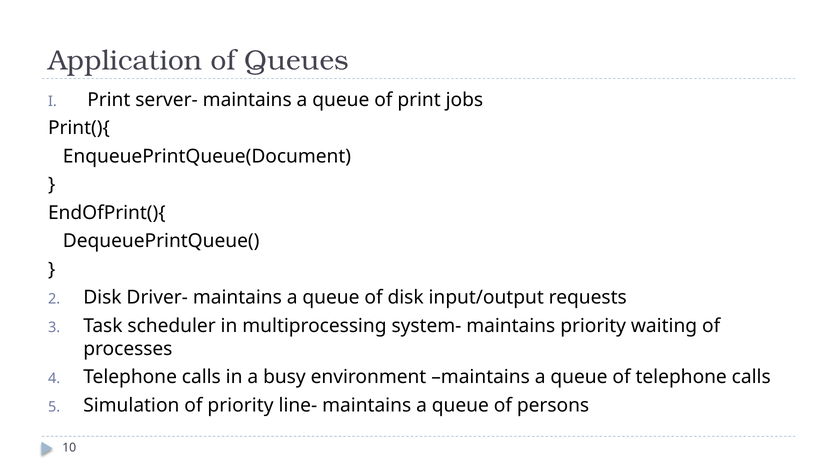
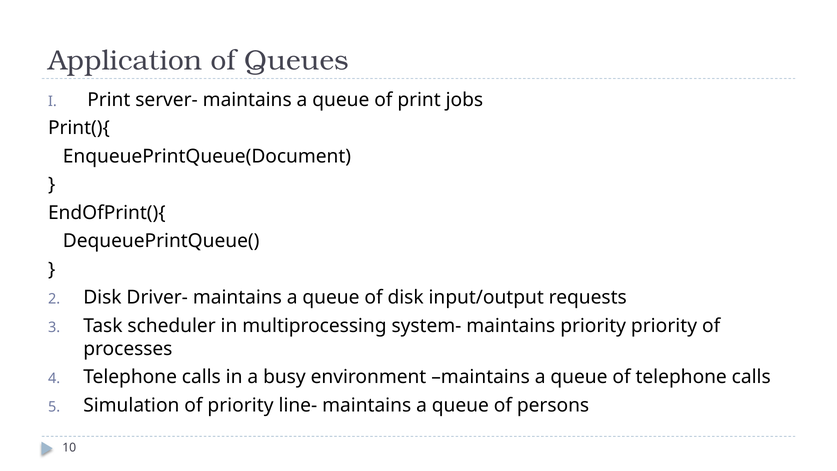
priority waiting: waiting -> priority
